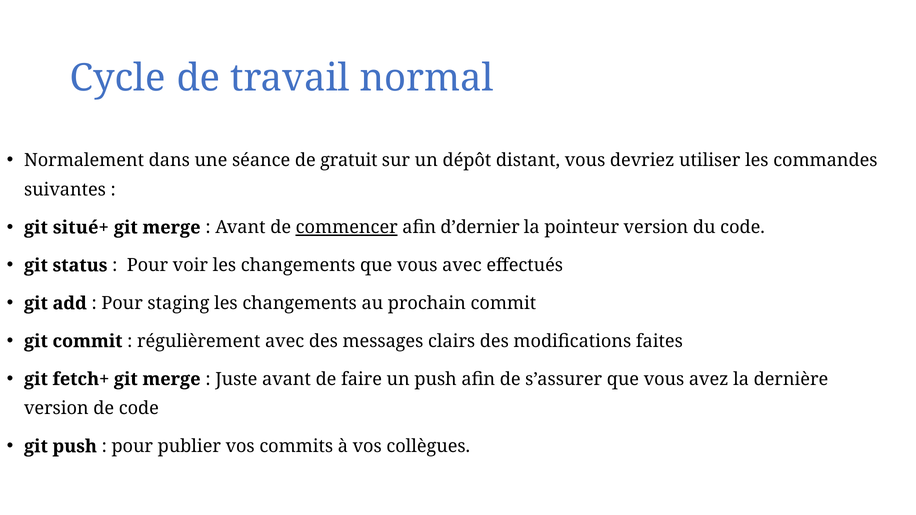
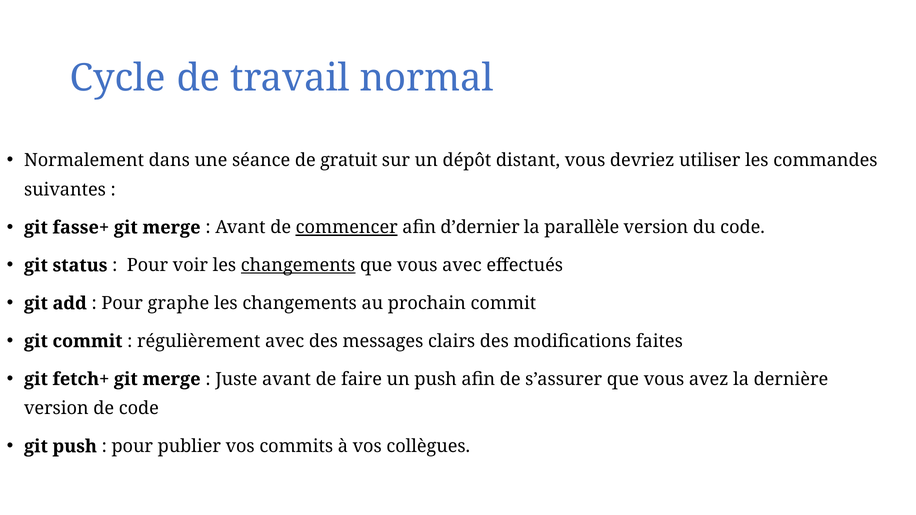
situé+: situé+ -> fasse+
pointeur: pointeur -> parallèle
changements at (298, 266) underline: none -> present
staging: staging -> graphe
